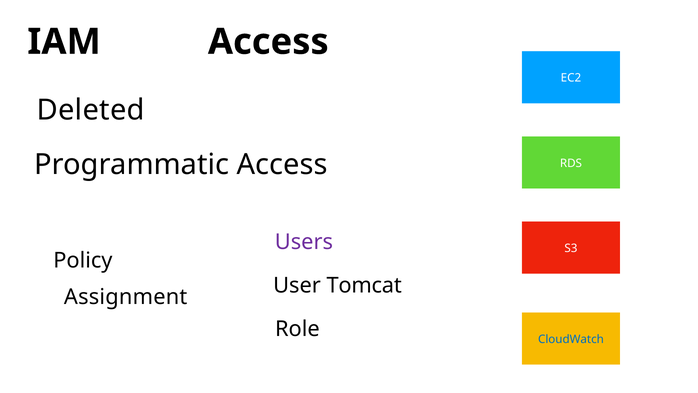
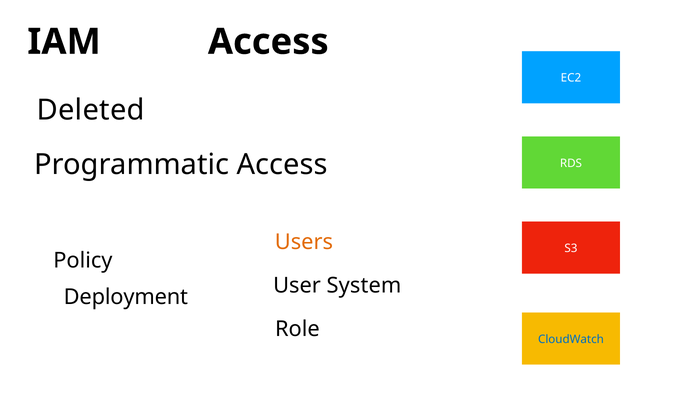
Users colour: purple -> orange
Tomcat: Tomcat -> System
Assignment: Assignment -> Deployment
